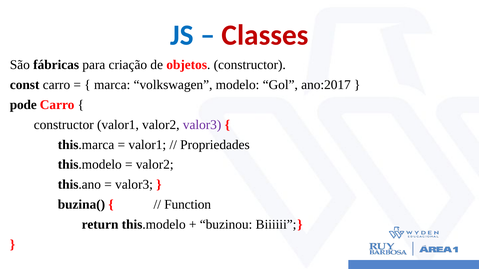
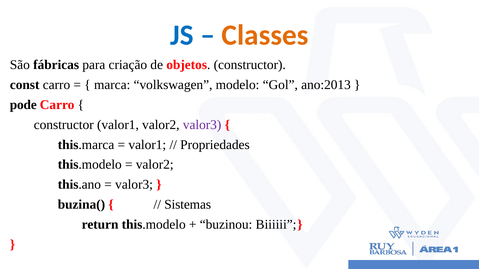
Classes colour: red -> orange
ano:2017: ano:2017 -> ano:2013
Function: Function -> Sistemas
